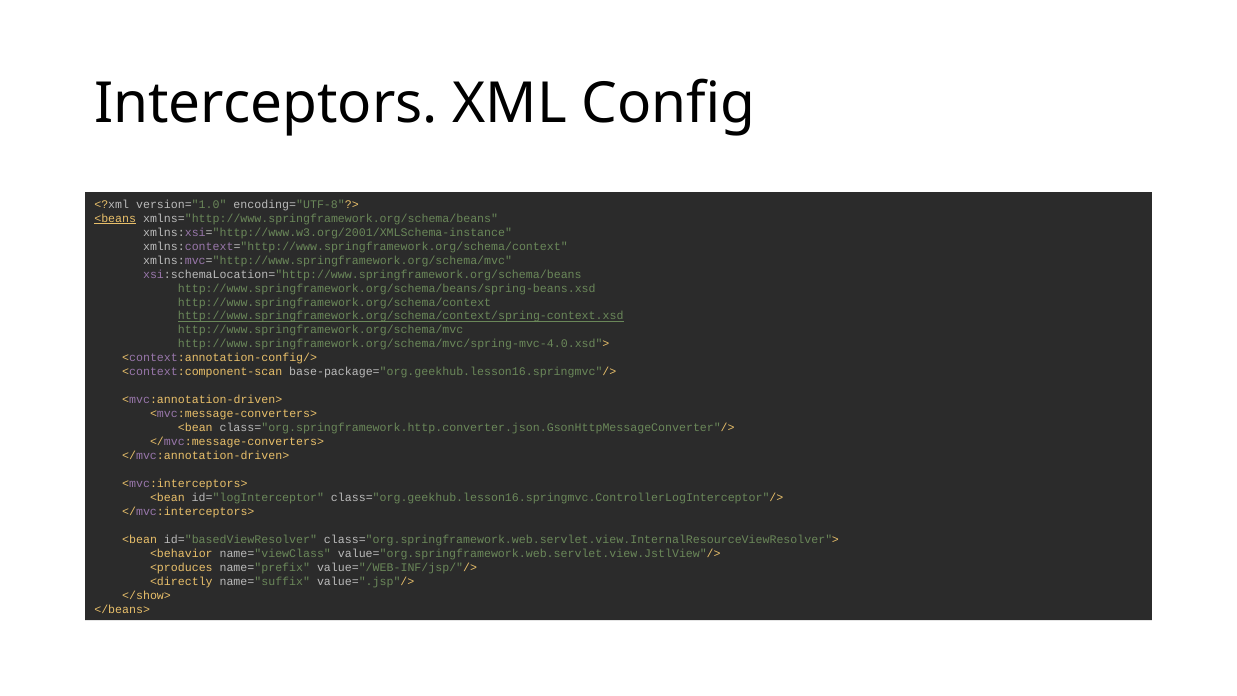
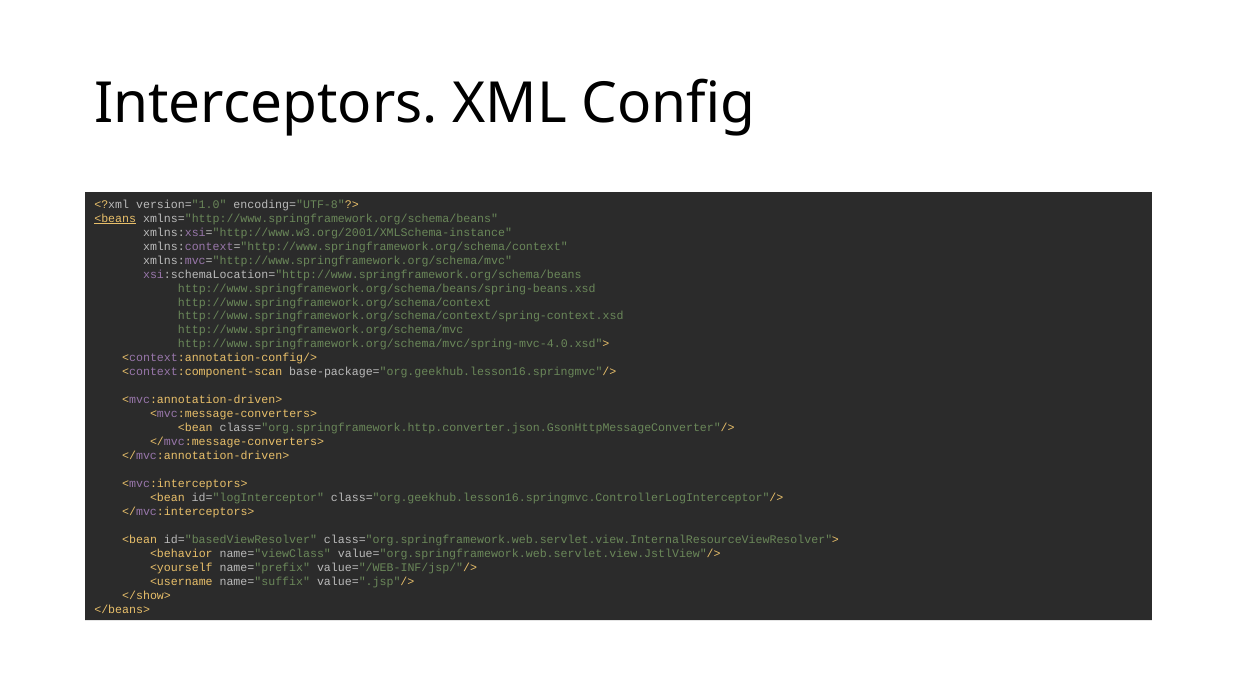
http://www.springframework.org/schema/context/spring-context.xsd underline: present -> none
<produces: <produces -> <yourself
<directly: <directly -> <username
